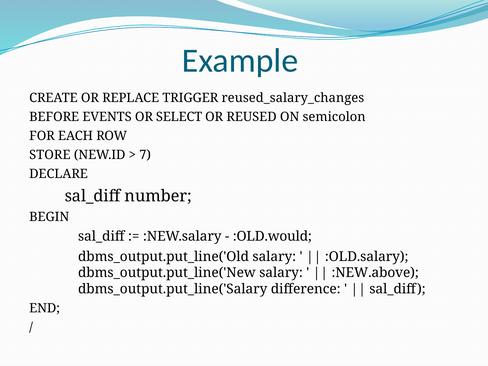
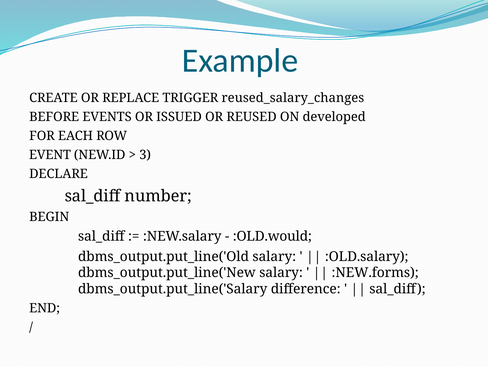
SELECT: SELECT -> ISSUED
semicolon: semicolon -> developed
STORE: STORE -> EVENT
7: 7 -> 3
:NEW.above: :NEW.above -> :NEW.forms
